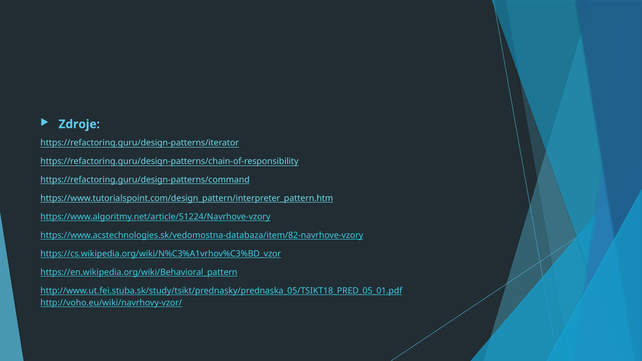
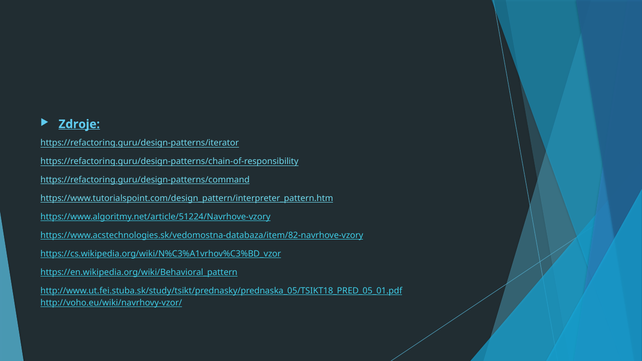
Zdroje underline: none -> present
